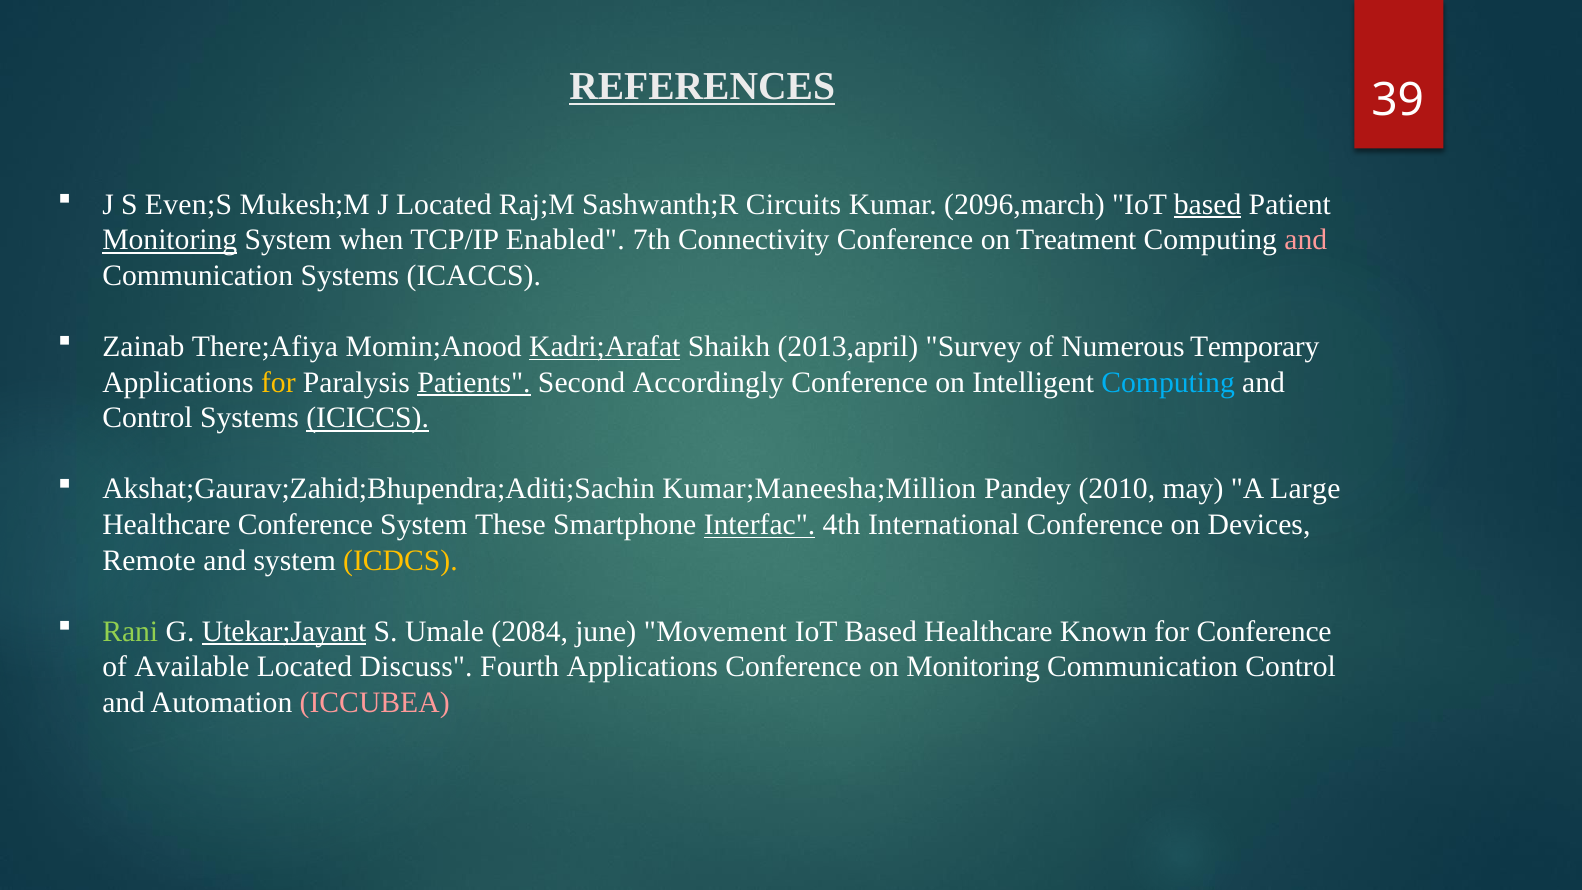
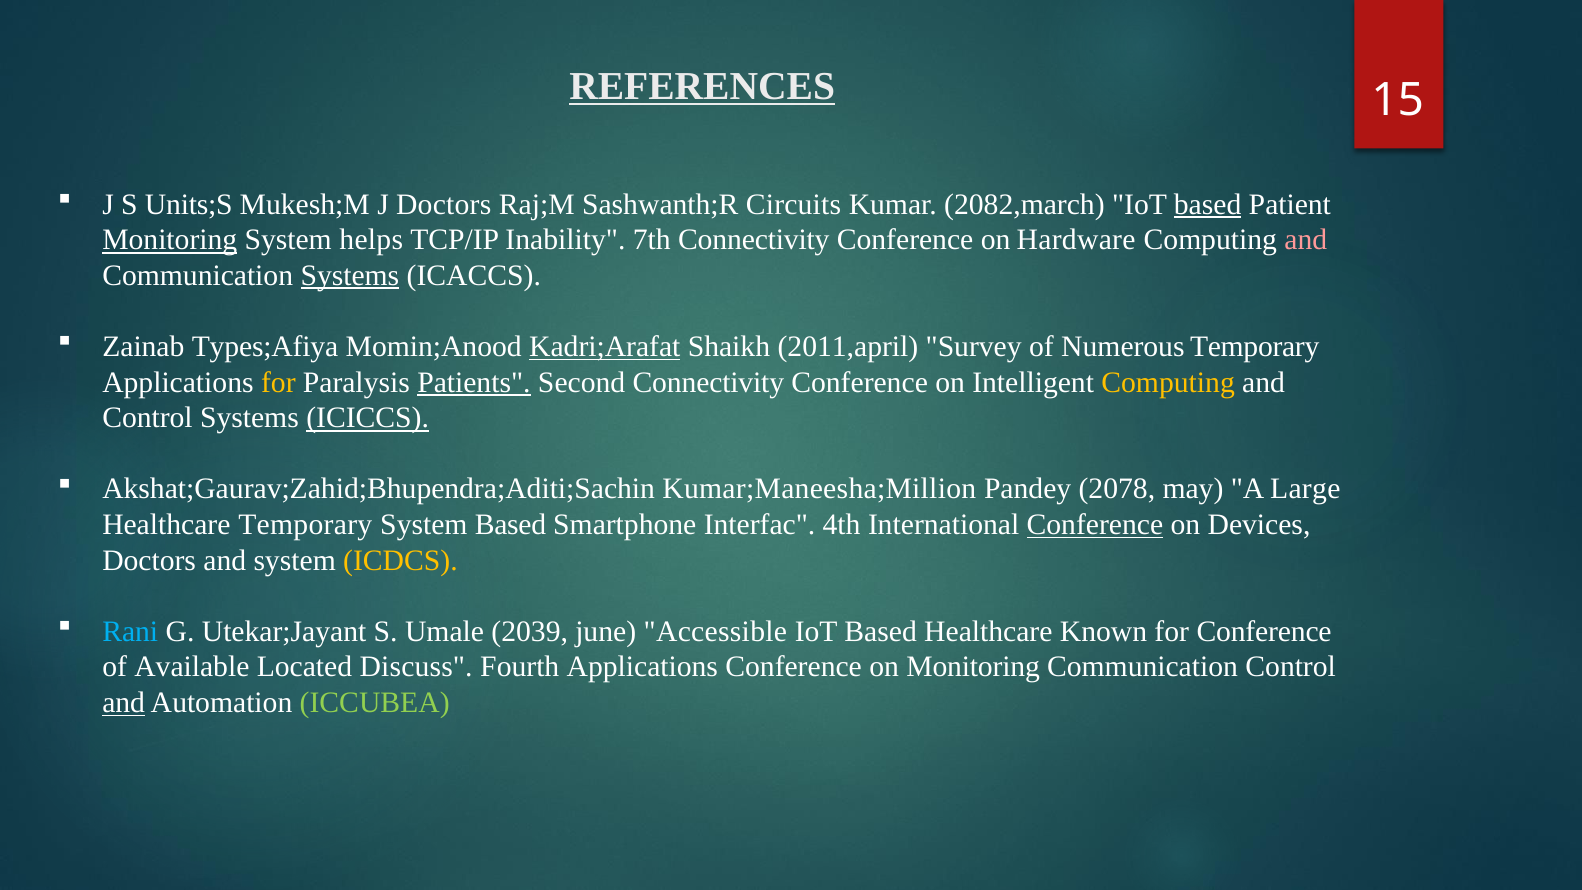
39: 39 -> 15
Even;S: Even;S -> Units;S
J Located: Located -> Doctors
2096,march: 2096,march -> 2082,march
when: when -> helps
Enabled: Enabled -> Inability
Treatment: Treatment -> Hardware
Systems at (350, 275) underline: none -> present
There;Afiya: There;Afiya -> Types;Afiya
2013,april: 2013,april -> 2011,april
Second Accordingly: Accordingly -> Connectivity
Computing at (1168, 382) colour: light blue -> yellow
2010: 2010 -> 2078
Healthcare Conference: Conference -> Temporary
System These: These -> Based
Interfac underline: present -> none
Conference at (1095, 525) underline: none -> present
Remote at (149, 560): Remote -> Doctors
Rani colour: light green -> light blue
Utekar;Jayant underline: present -> none
2084: 2084 -> 2039
Movement: Movement -> Accessible
and at (124, 703) underline: none -> present
ICCUBEA colour: pink -> light green
